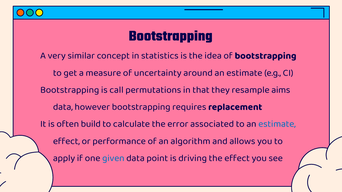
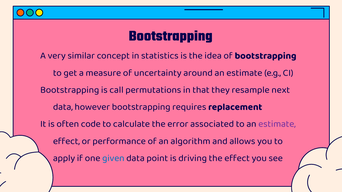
aims: aims -> next
build: build -> code
estimate at (277, 124) colour: blue -> purple
